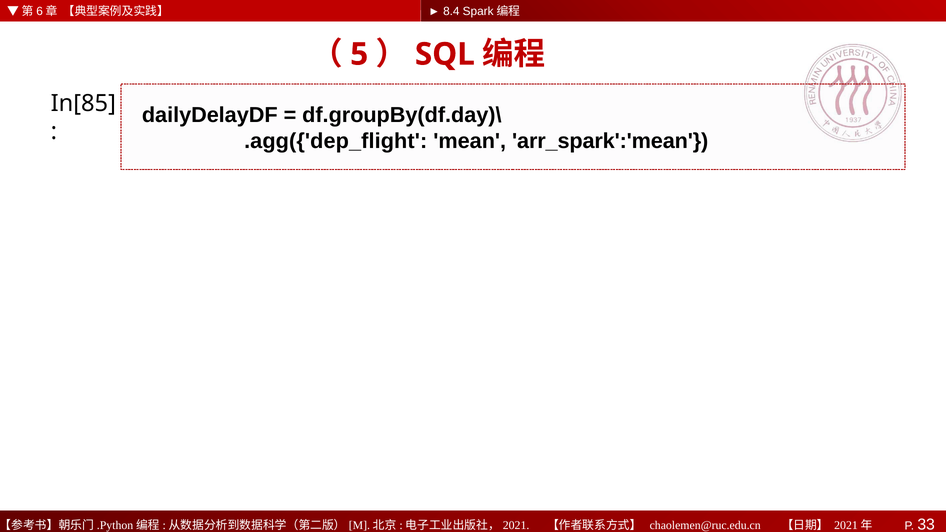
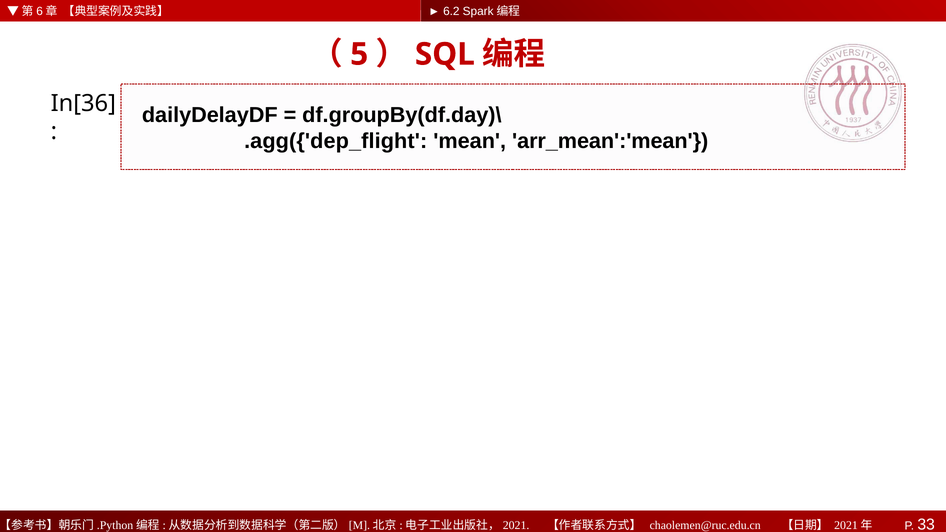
8.4: 8.4 -> 6.2
In[85: In[85 -> In[36
arr_spark':'mean: arr_spark':'mean -> arr_mean':'mean
